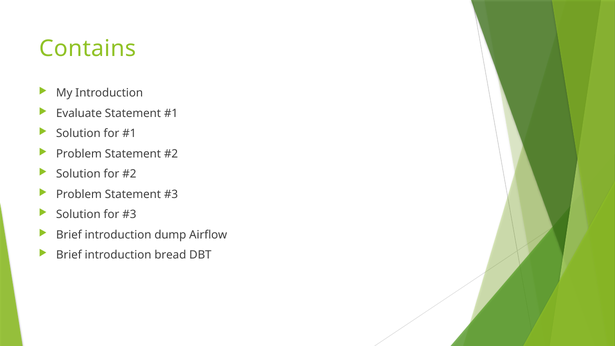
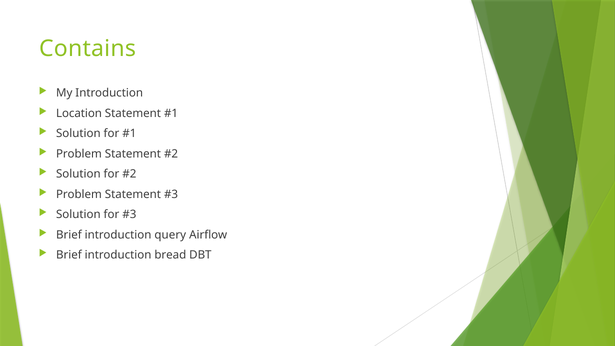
Evaluate: Evaluate -> Location
dump: dump -> query
